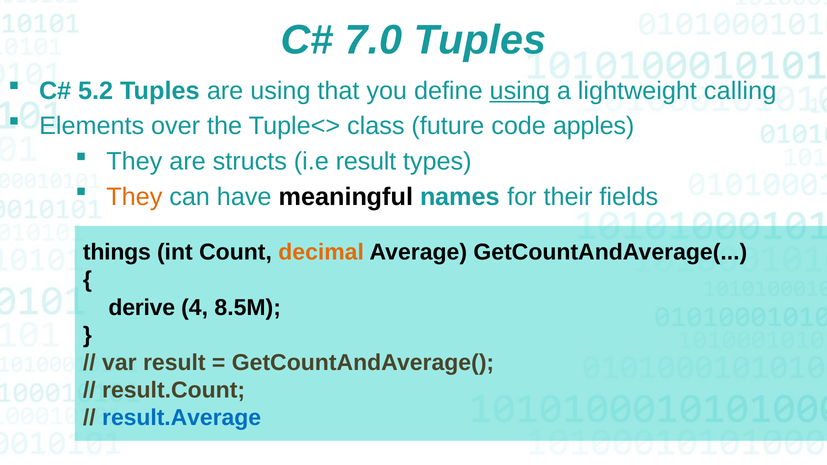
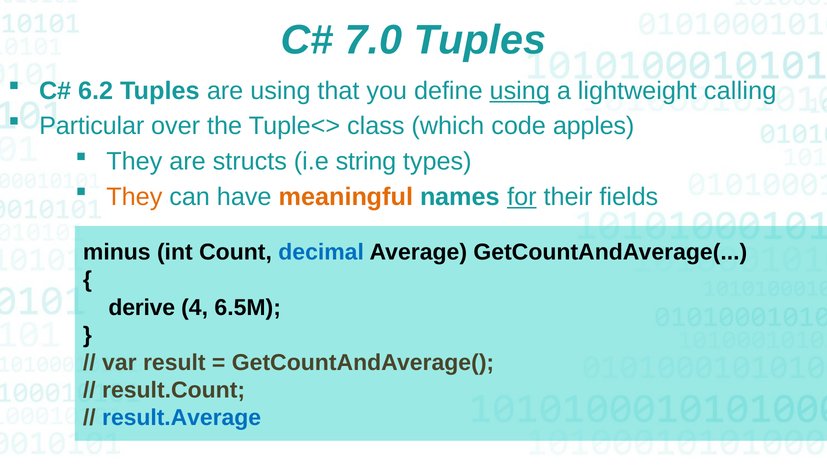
5.2: 5.2 -> 6.2
Elements: Elements -> Particular
future: future -> which
i.e result: result -> string
meaningful colour: black -> orange
for underline: none -> present
things: things -> minus
decimal colour: orange -> blue
8.5M: 8.5M -> 6.5M
